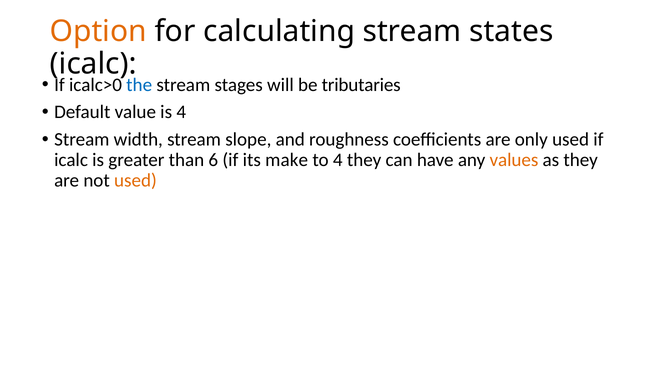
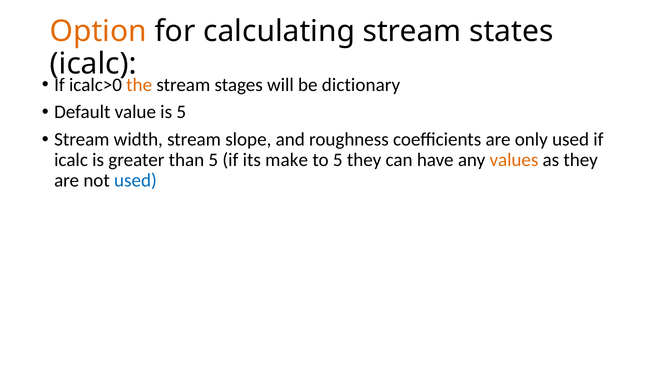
the colour: blue -> orange
tributaries: tributaries -> dictionary
is 4: 4 -> 5
than 6: 6 -> 5
to 4: 4 -> 5
used at (135, 181) colour: orange -> blue
